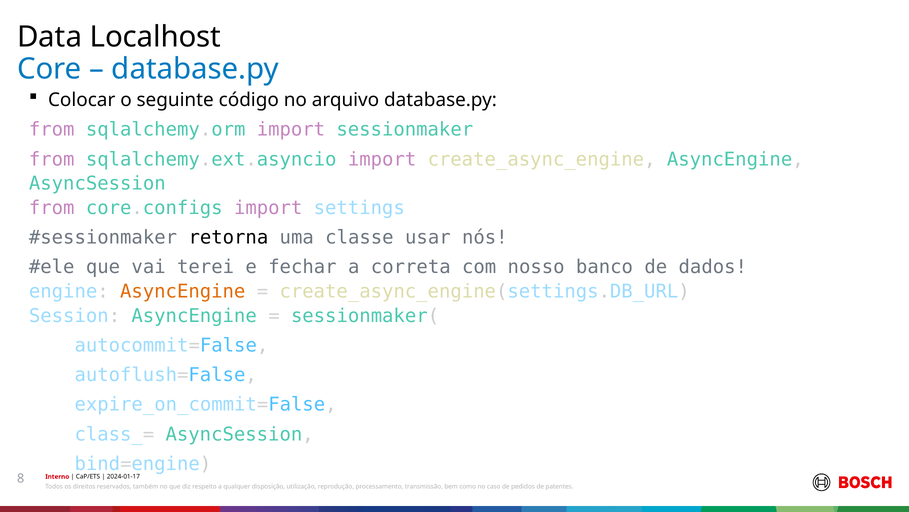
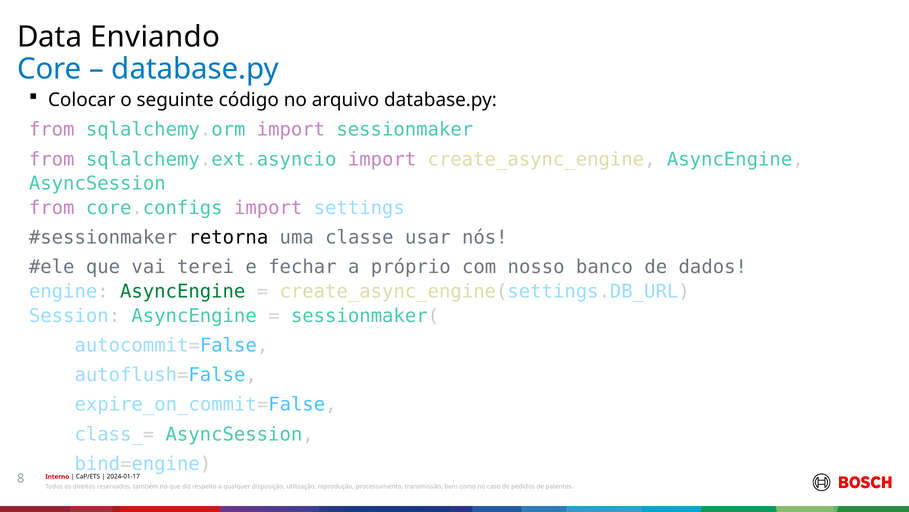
Localhost: Localhost -> Enviando
correta: correta -> próprio
AsyncEngine at (183, 291) colour: orange -> green
